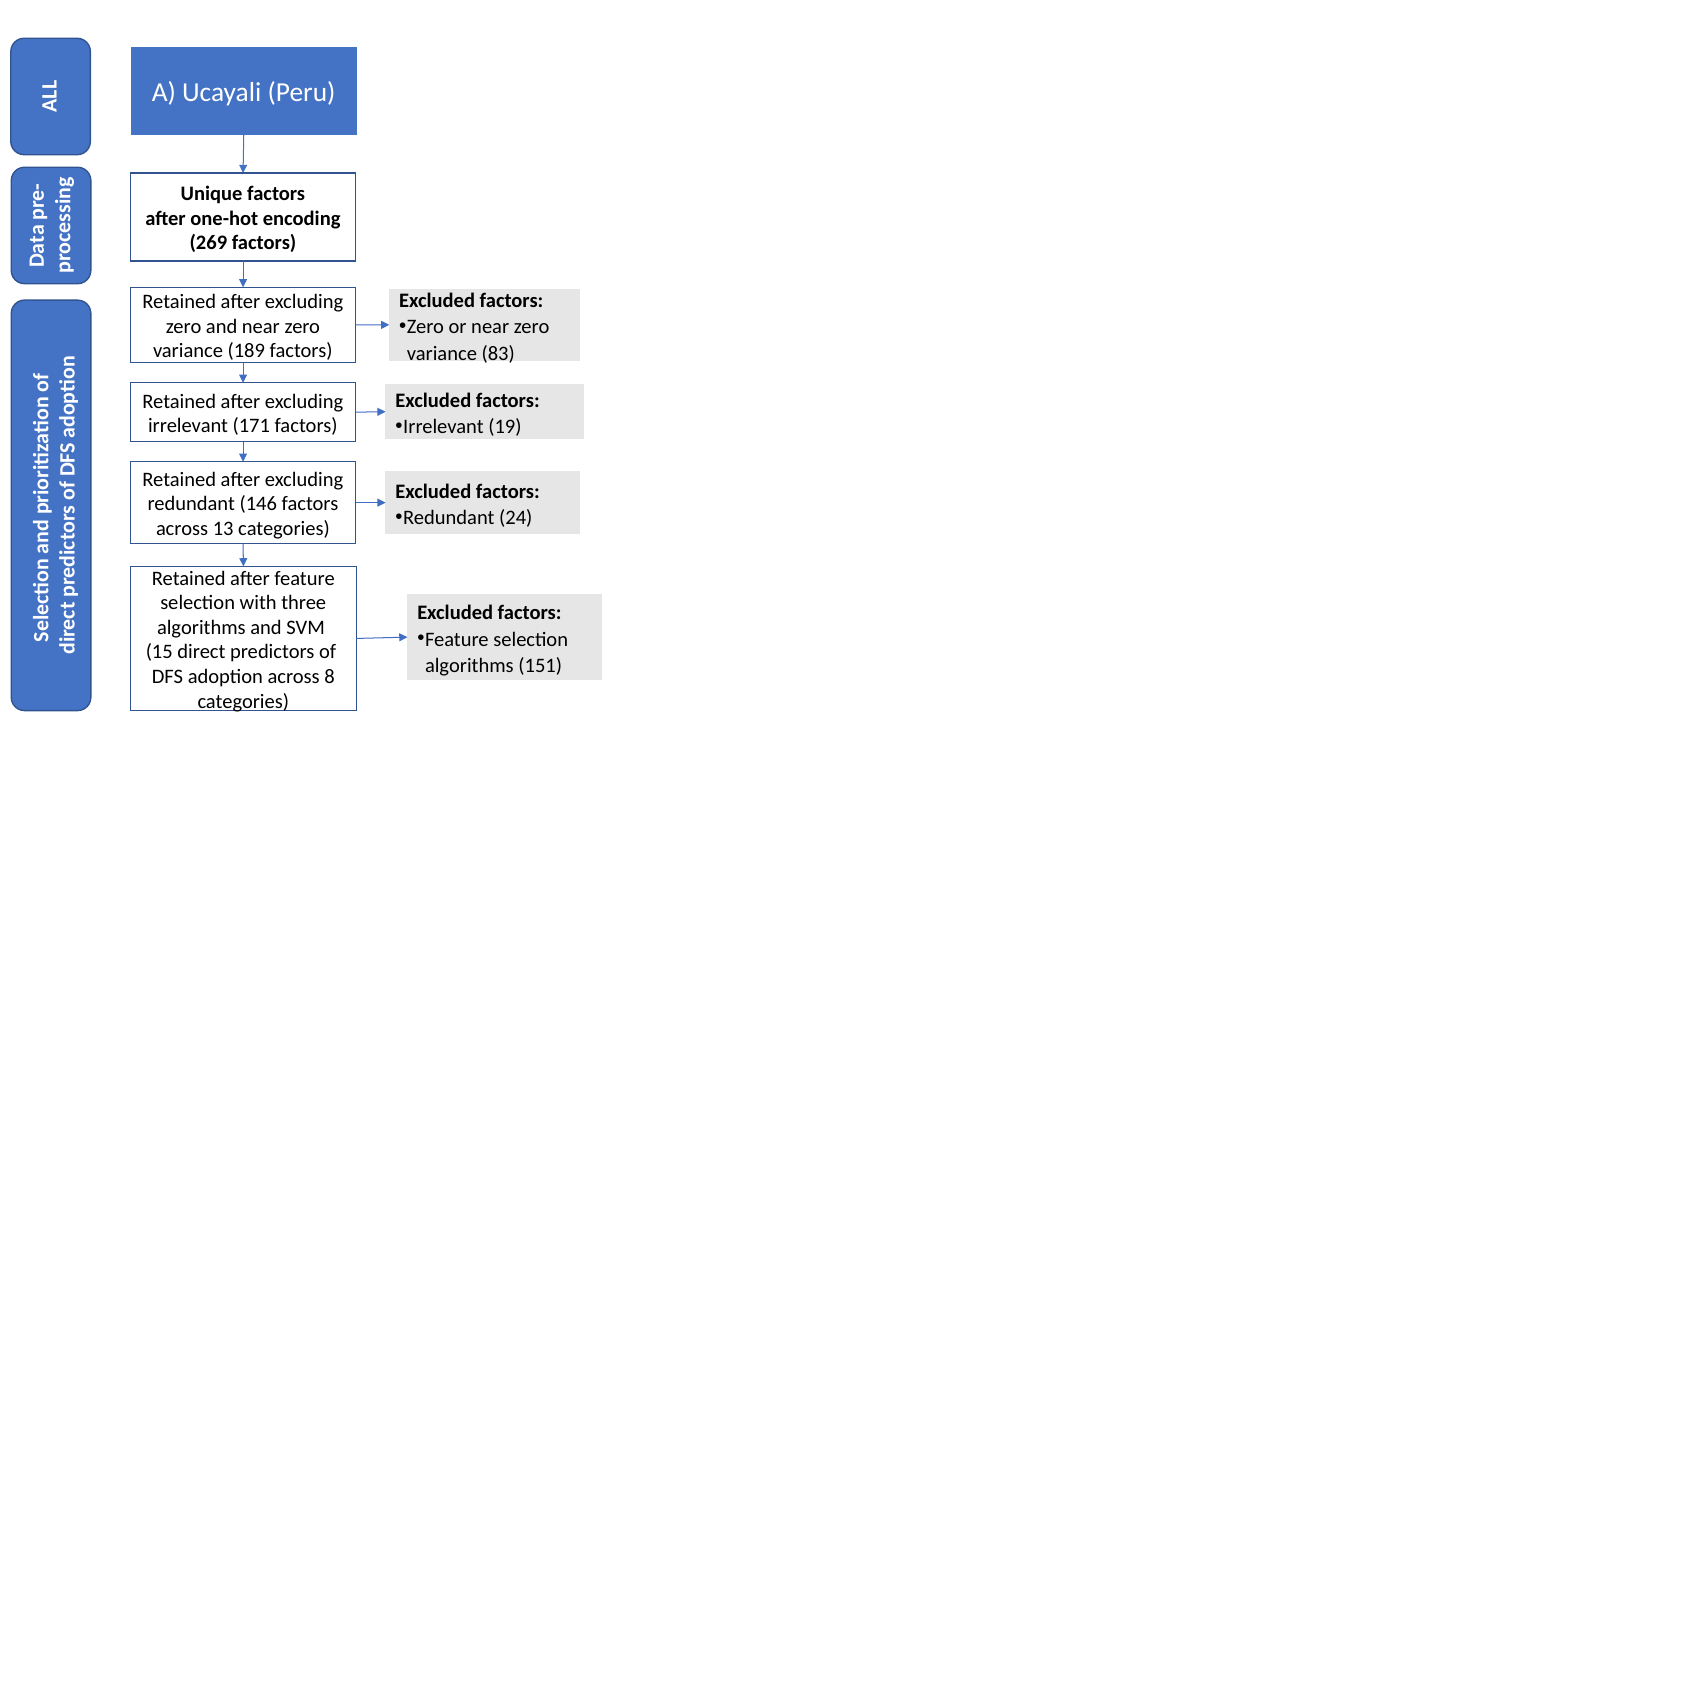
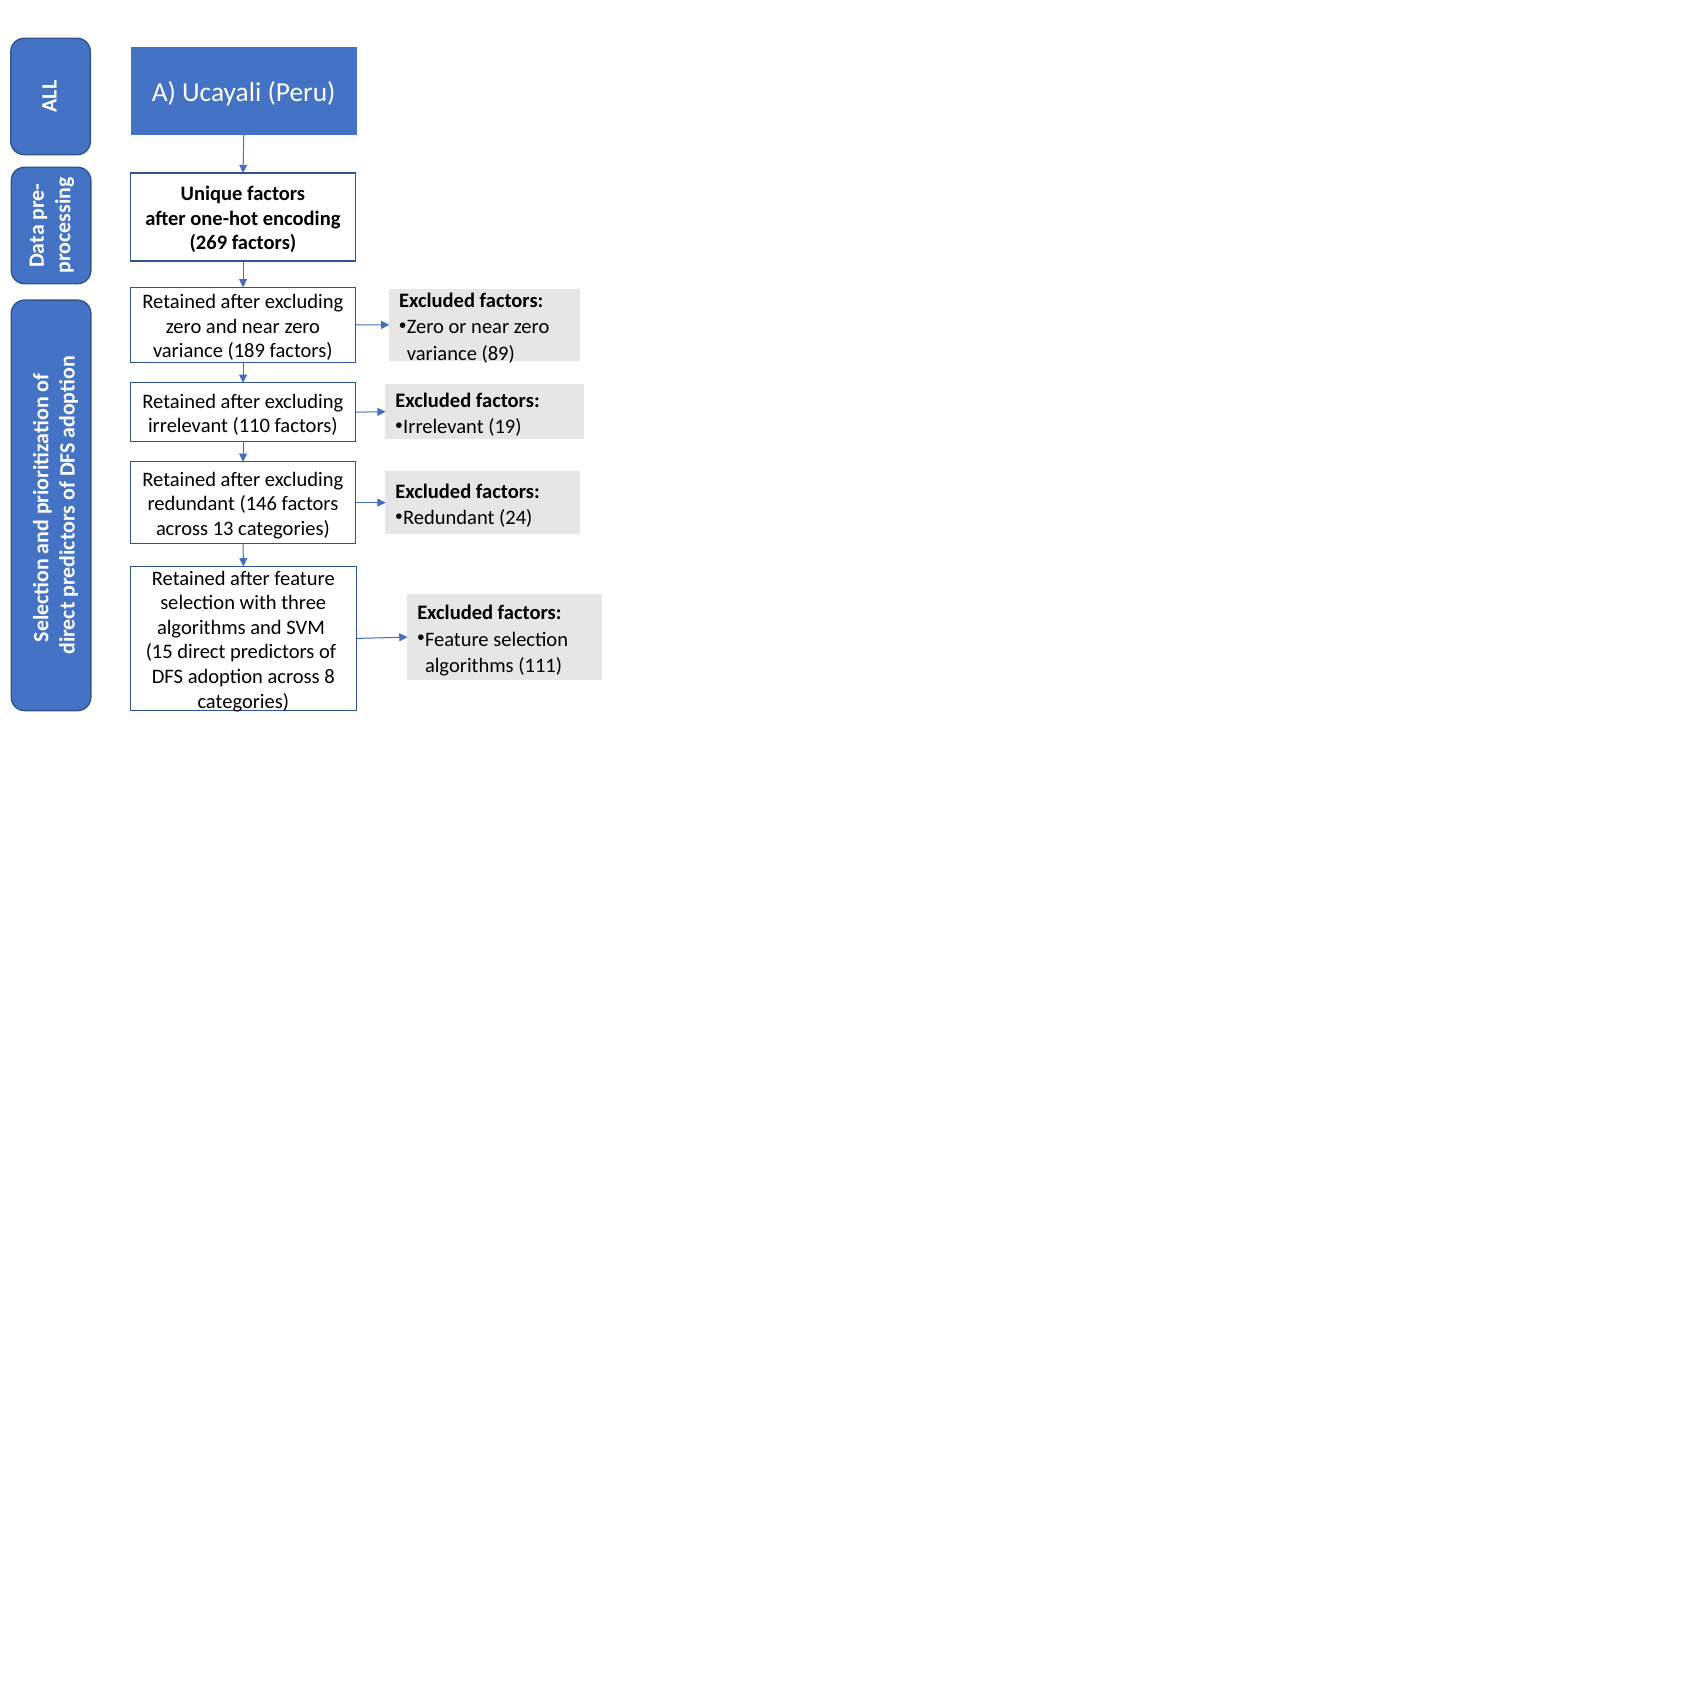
83: 83 -> 89
171: 171 -> 110
151: 151 -> 111
